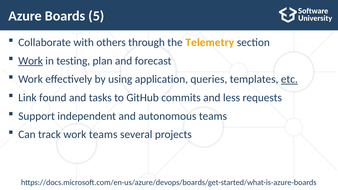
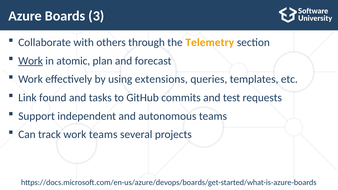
5: 5 -> 3
testing: testing -> atomic
application: application -> extensions
etc underline: present -> none
less: less -> test
